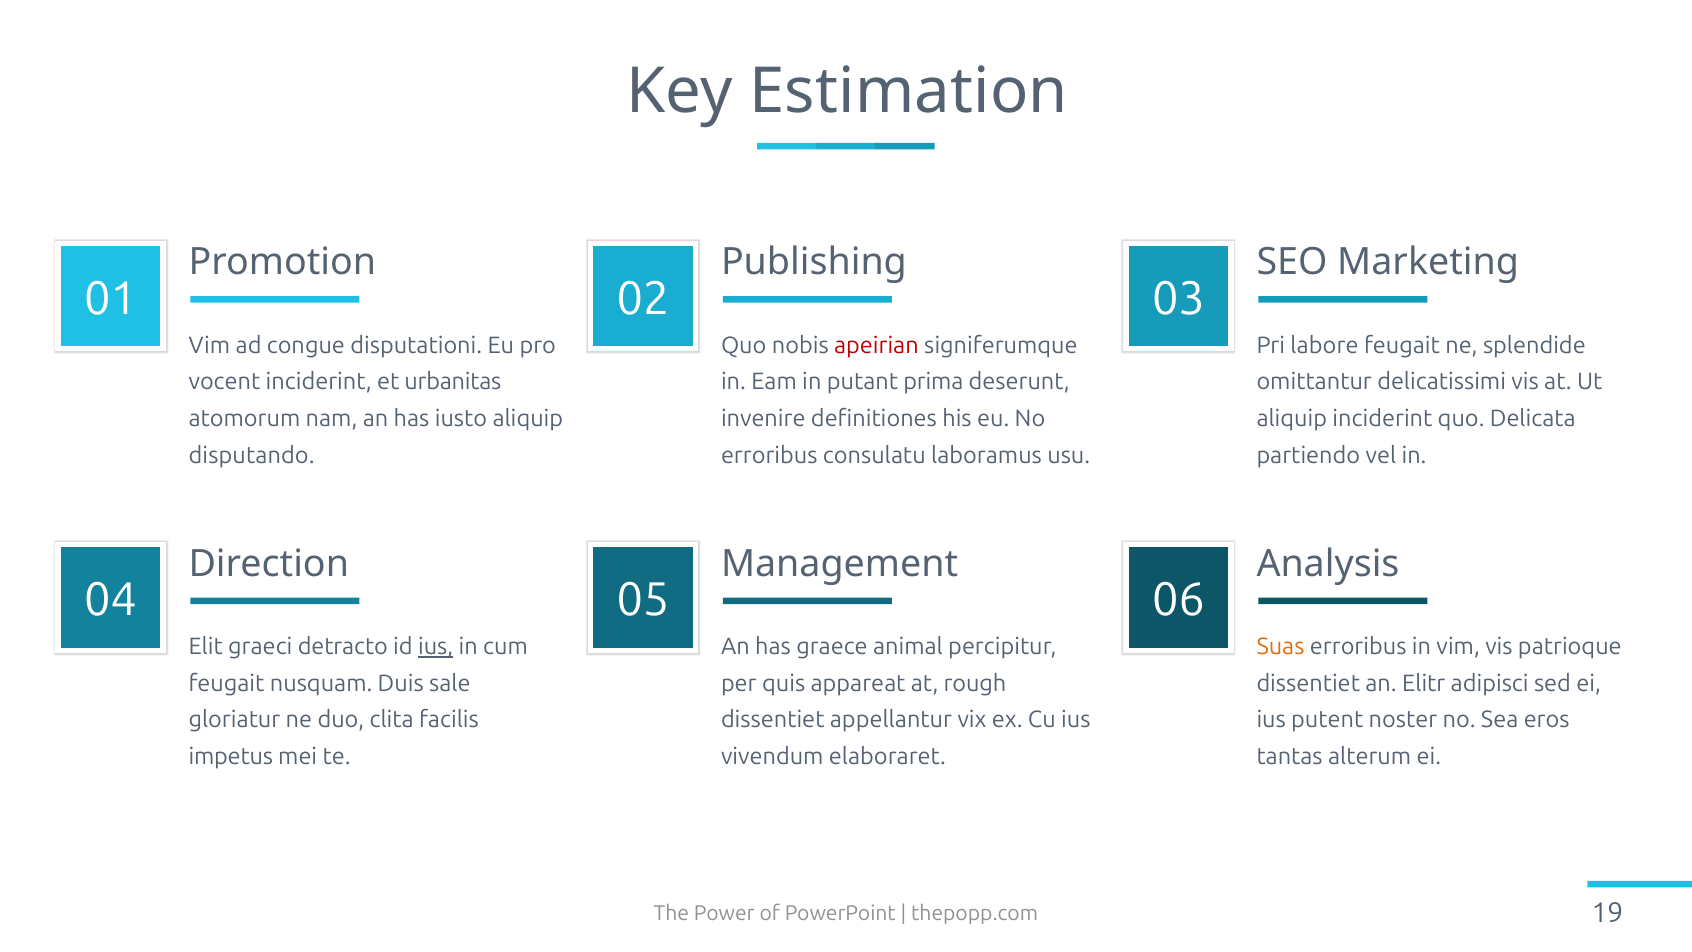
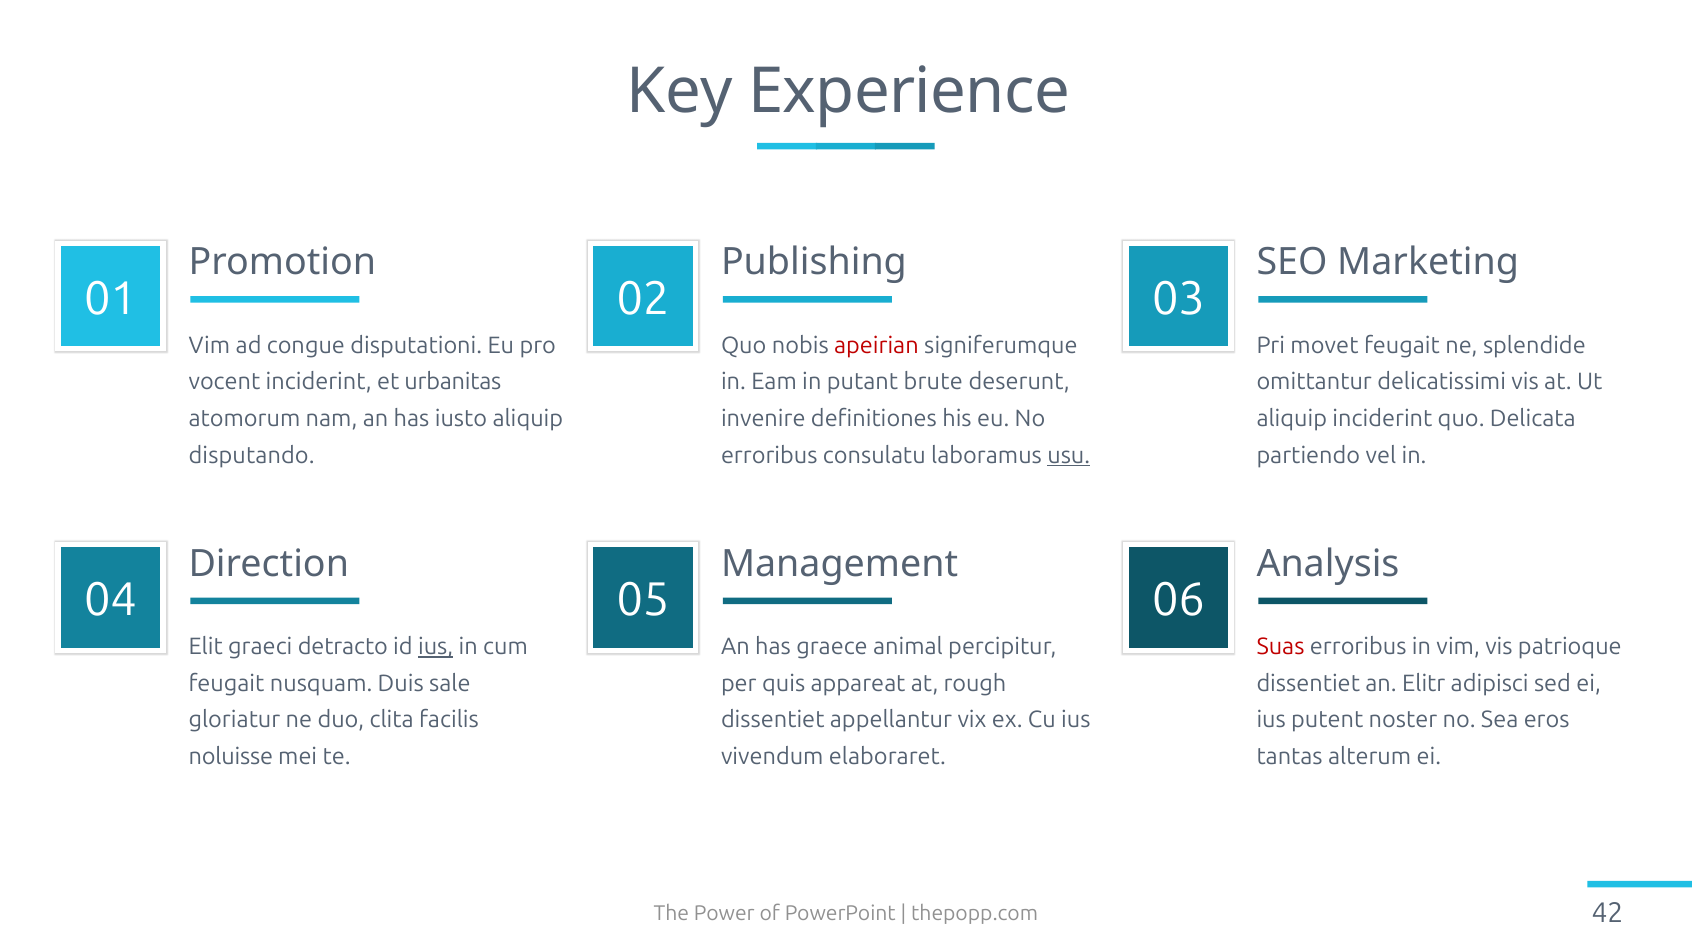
Estimation: Estimation -> Experience
labore: labore -> movet
prima: prima -> brute
usu underline: none -> present
Suas colour: orange -> red
impetus: impetus -> noluisse
19: 19 -> 42
